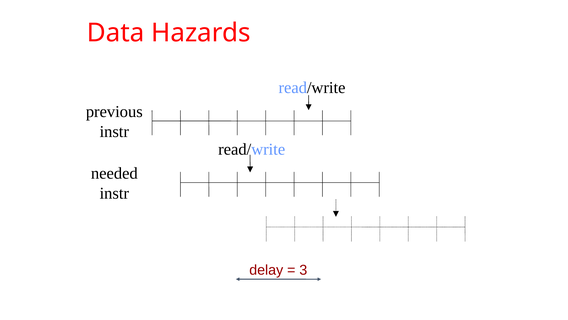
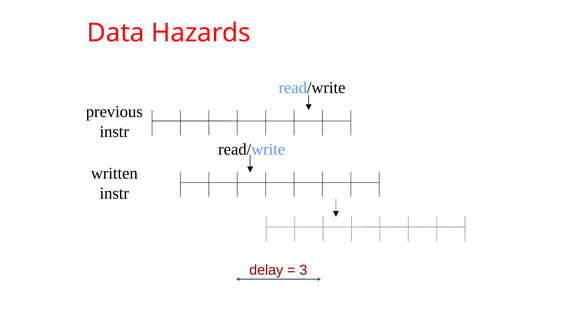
needed: needed -> written
